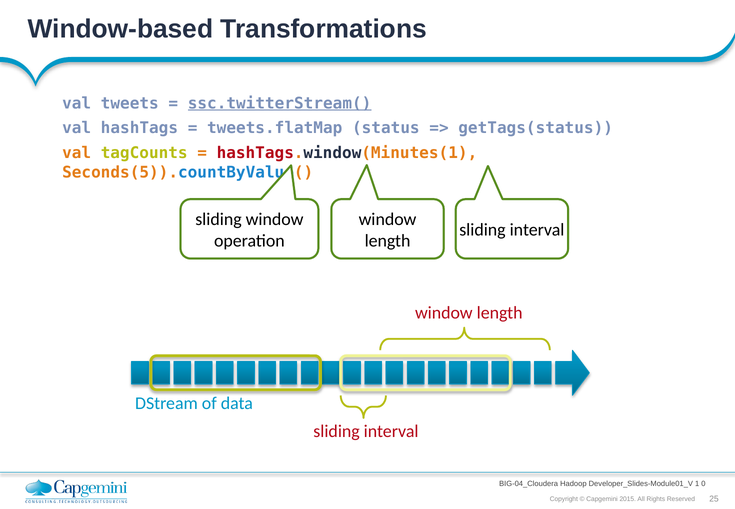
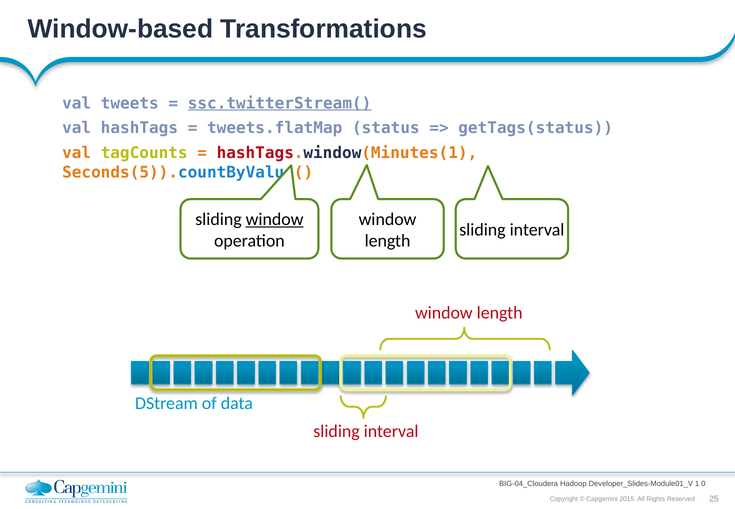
window at (275, 219) underline: none -> present
